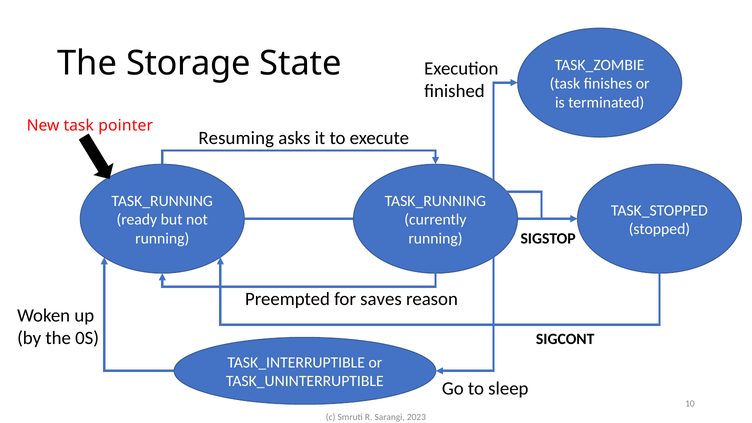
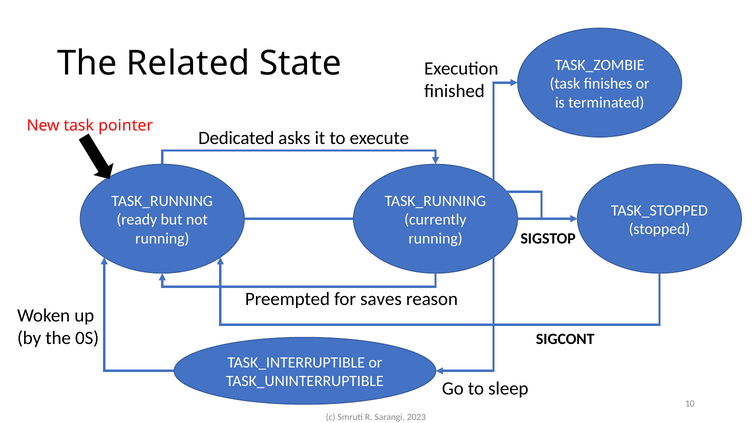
Storage: Storage -> Related
Resuming: Resuming -> Dedicated
